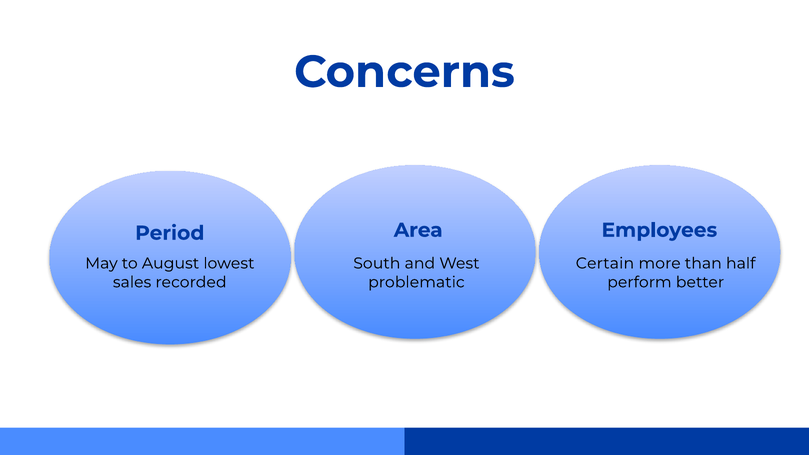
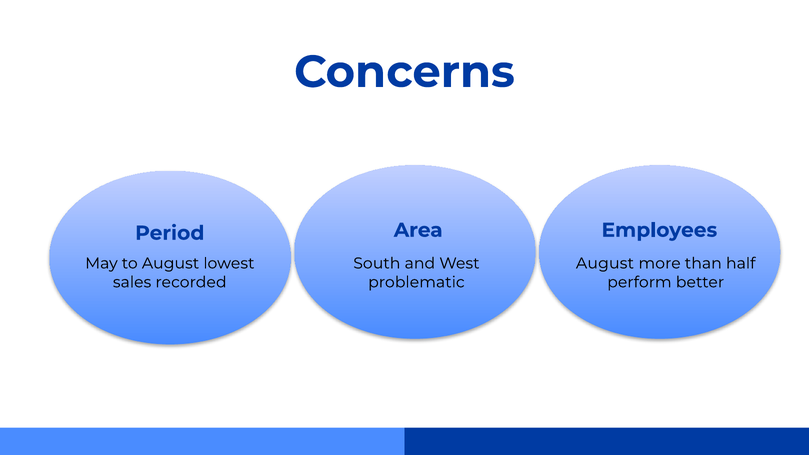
Certain at (605, 263): Certain -> August
